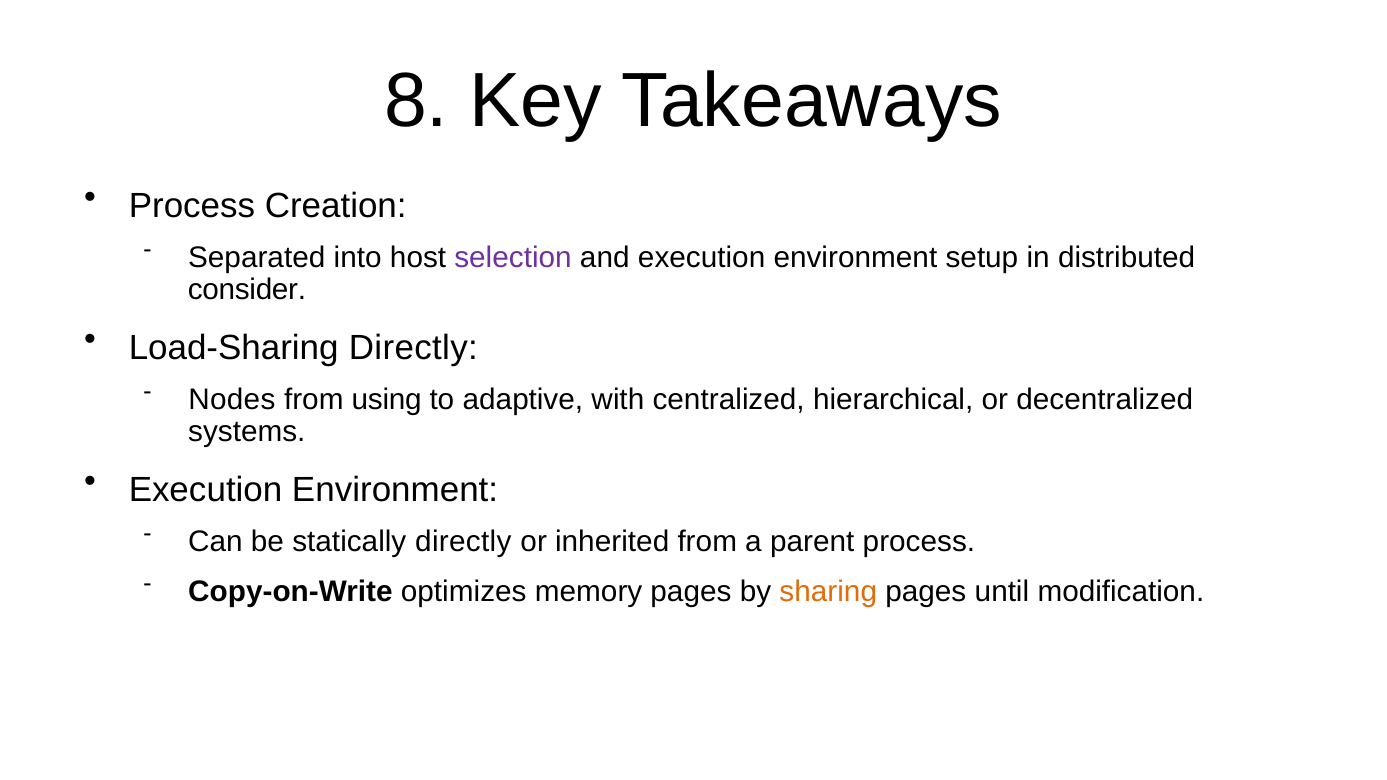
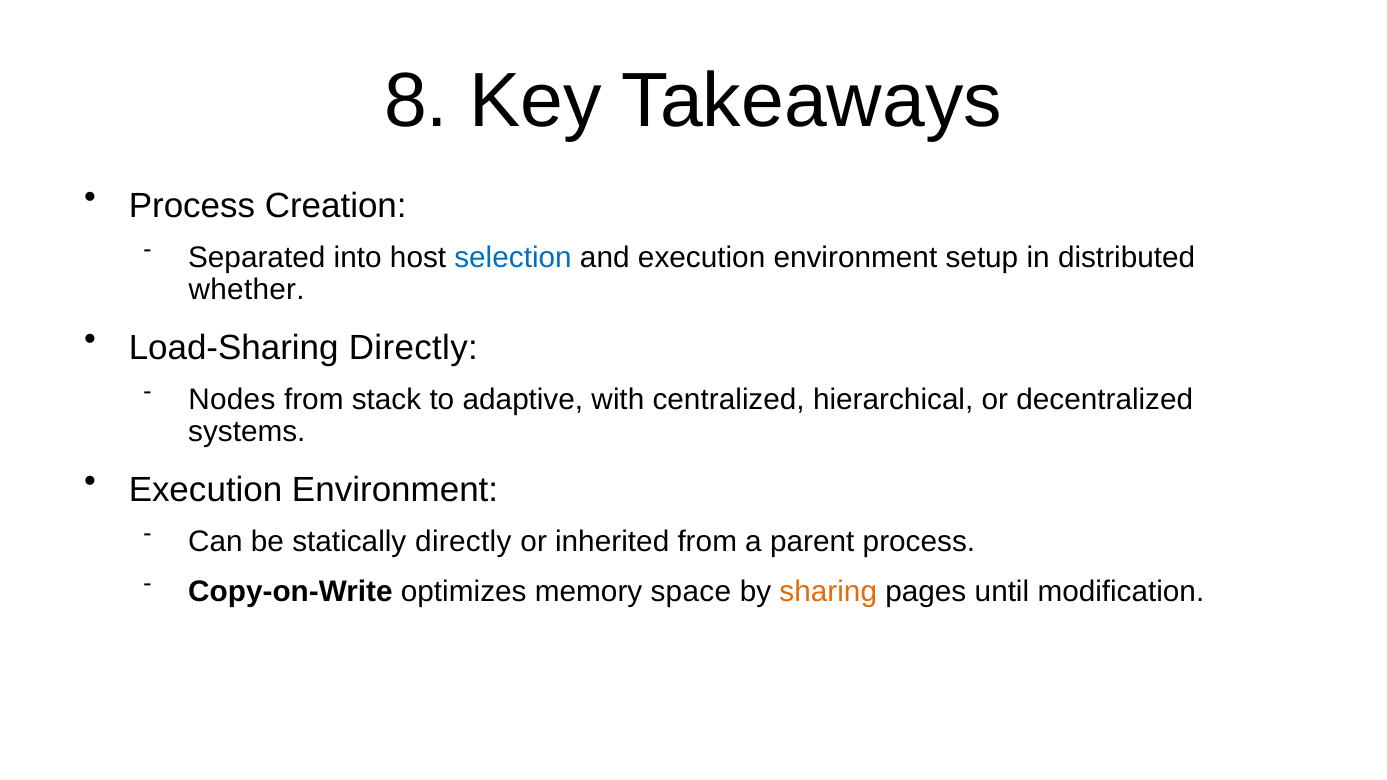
selection colour: purple -> blue
consider: consider -> whether
using: using -> stack
memory pages: pages -> space
